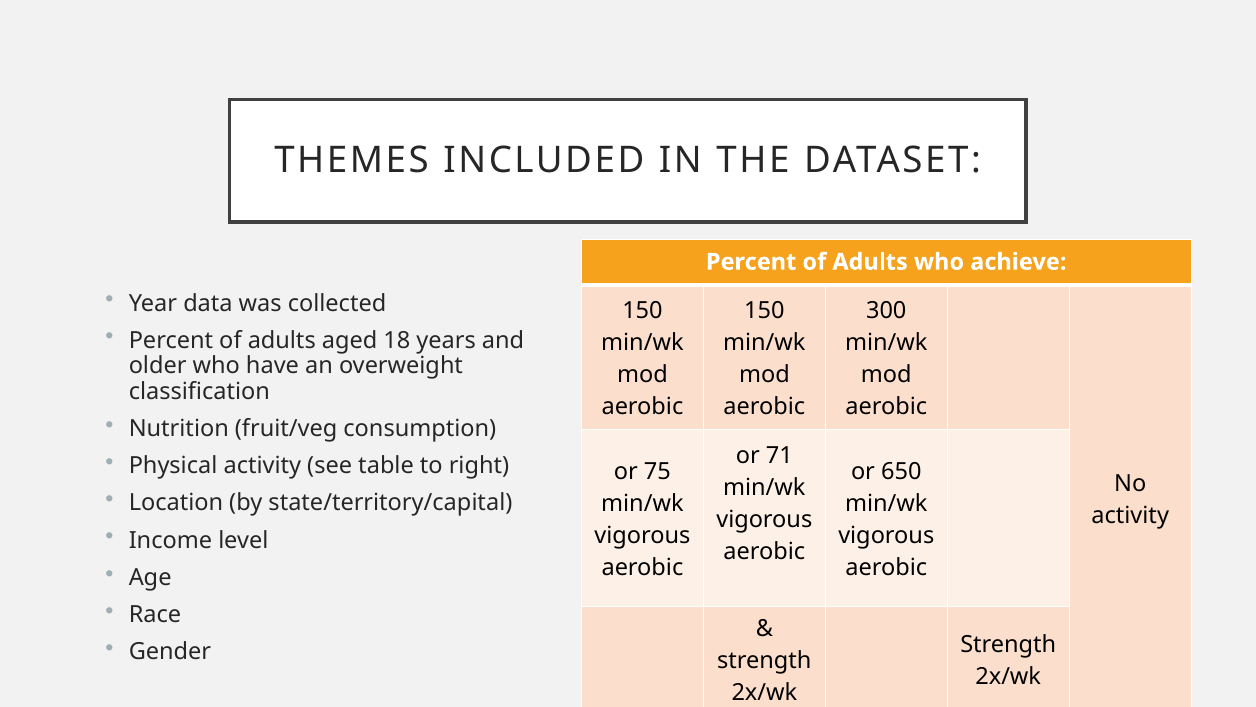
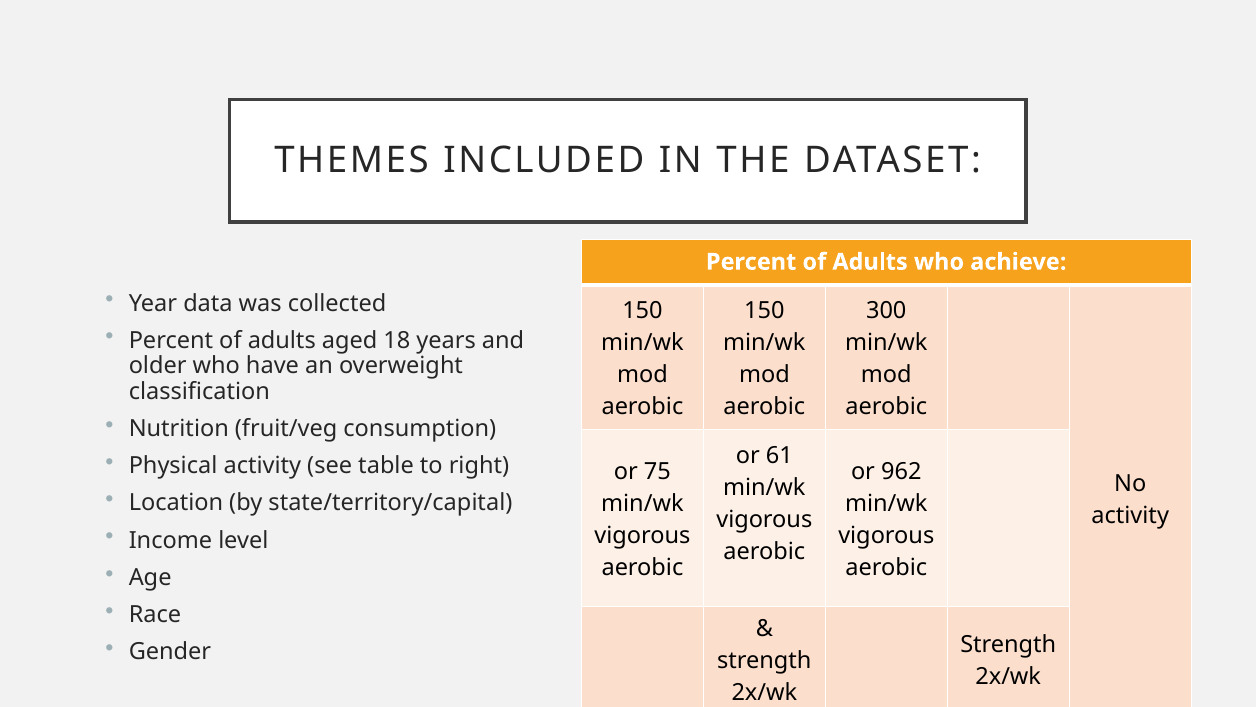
71: 71 -> 61
650: 650 -> 962
